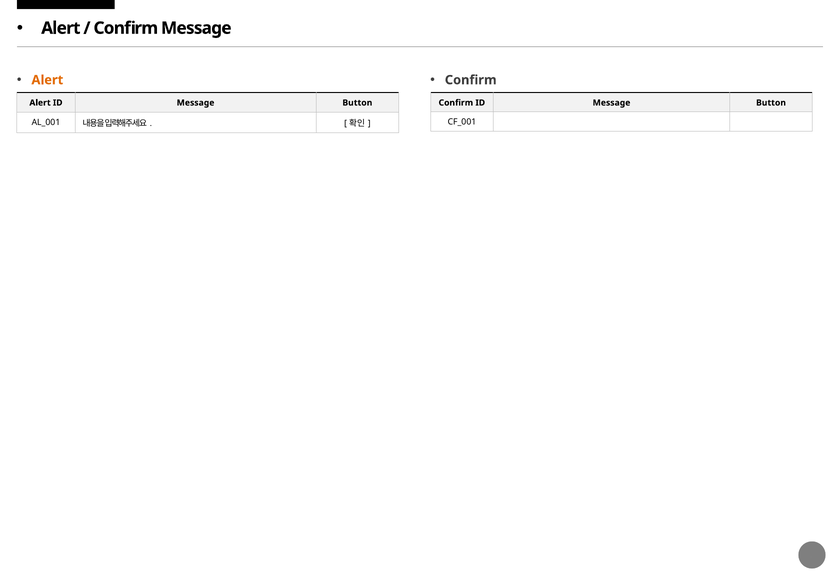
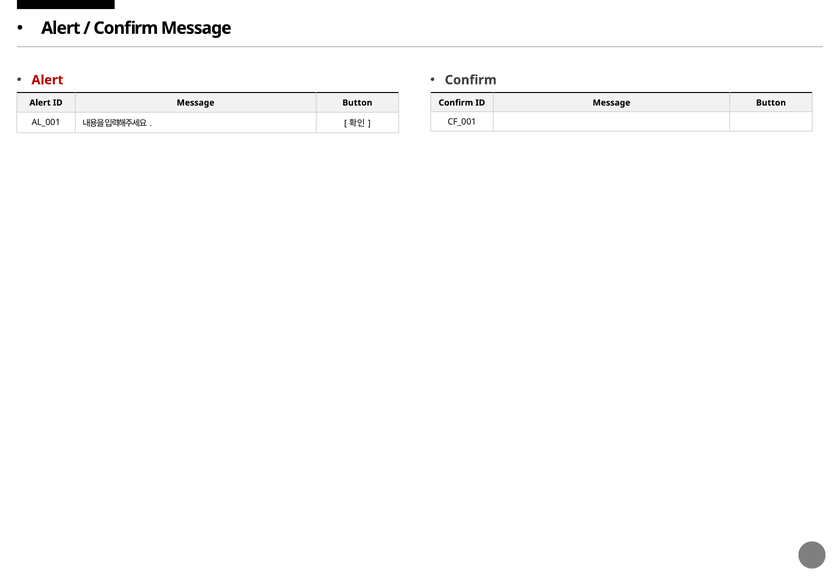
Alert at (47, 80) colour: orange -> red
